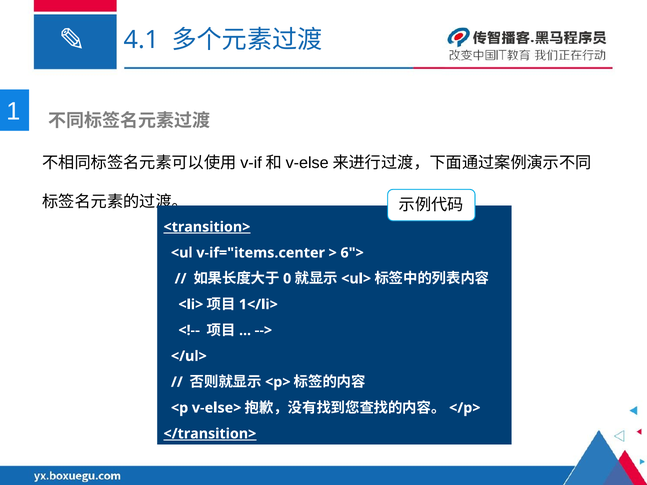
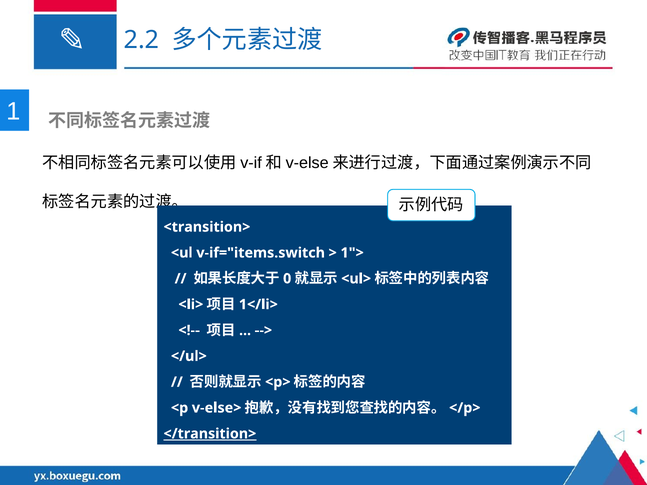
4.1: 4.1 -> 2.2
<transition> underline: present -> none
v-if="items.center: v-if="items.center -> v-if="items.switch
6">: 6"> -> 1">
